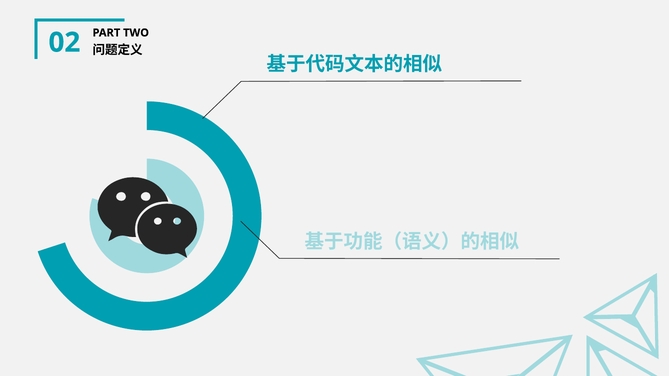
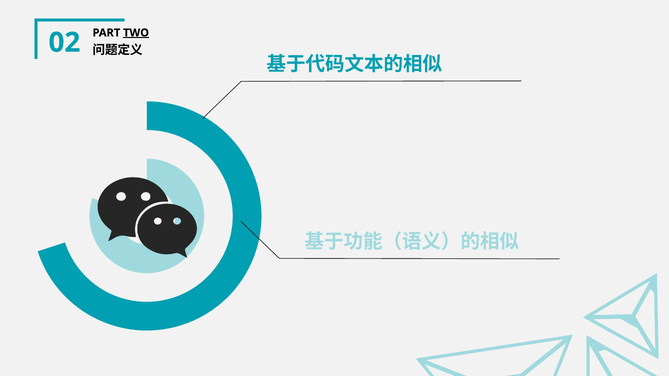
TWO underline: none -> present
